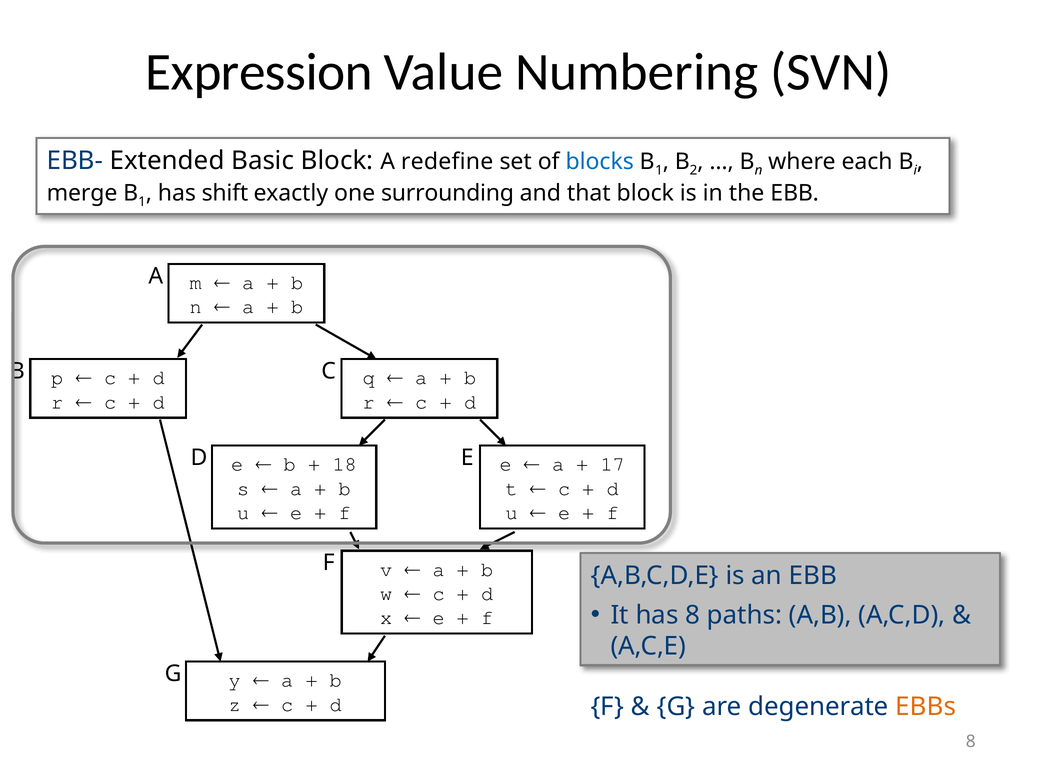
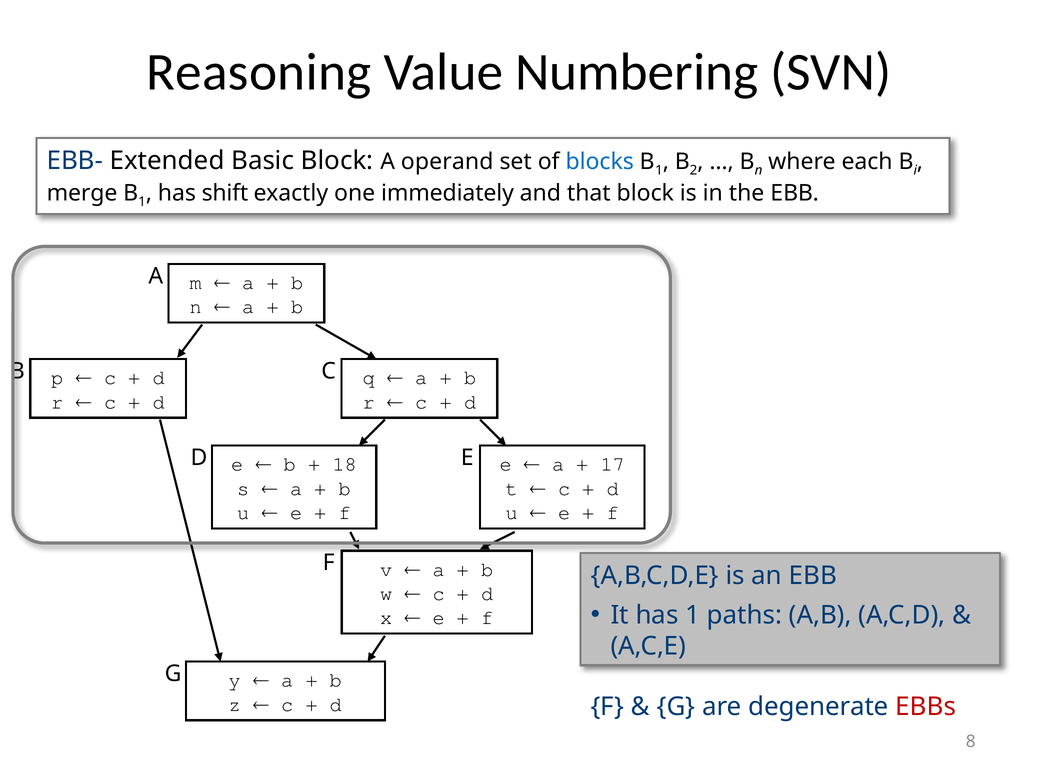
Expression: Expression -> Reasoning
redefine: redefine -> operand
surrounding: surrounding -> immediately
has 8: 8 -> 1
EBBs colour: orange -> red
